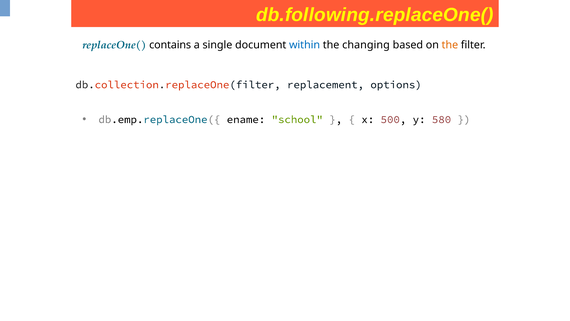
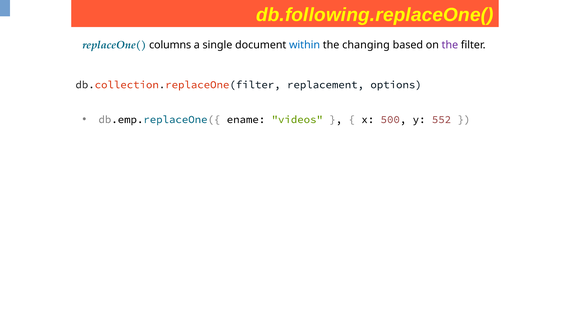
contains: contains -> columns
the at (450, 45) colour: orange -> purple
school: school -> videos
580: 580 -> 552
